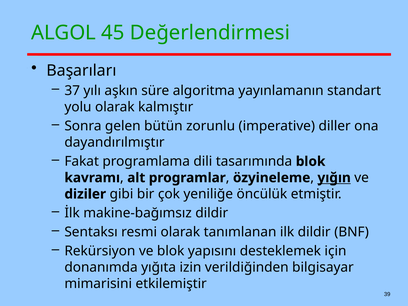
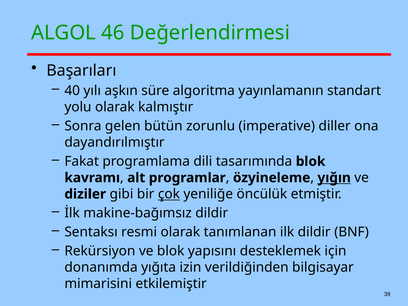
45: 45 -> 46
37: 37 -> 40
çok underline: none -> present
